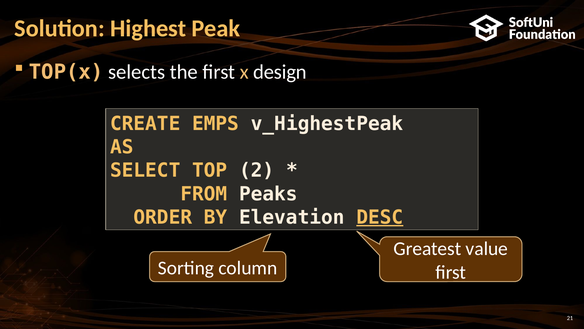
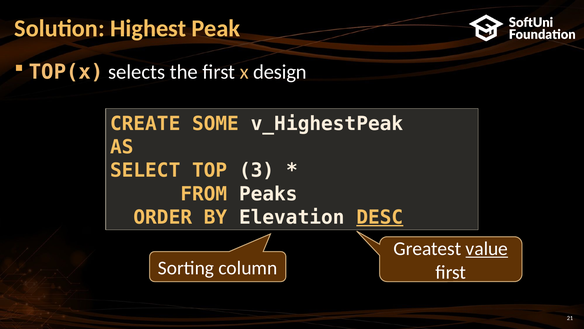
EMPS: EMPS -> SOME
2: 2 -> 3
value underline: none -> present
